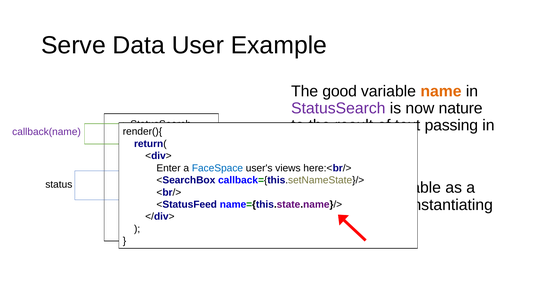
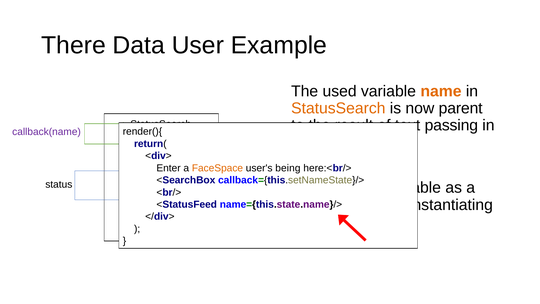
Serve: Serve -> There
The good: good -> used
StatusSearch at (338, 108) colour: purple -> orange
nature: nature -> parent
FaceSpace colour: blue -> orange
views: views -> being
